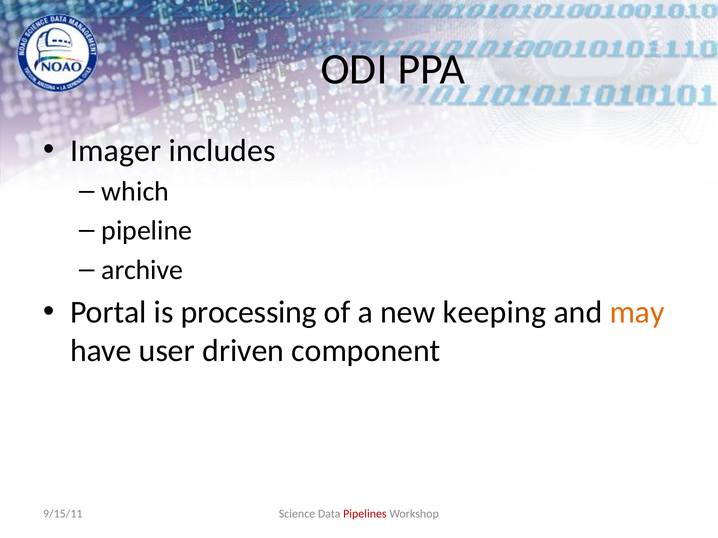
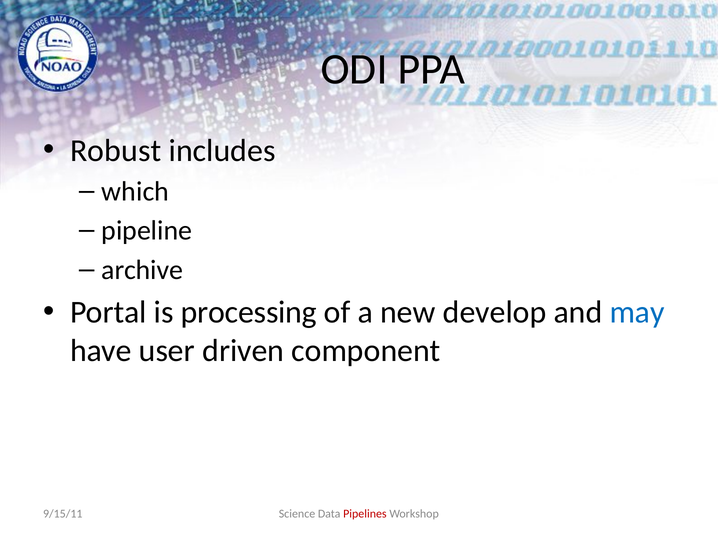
Imager: Imager -> Robust
keeping: keeping -> develop
may colour: orange -> blue
